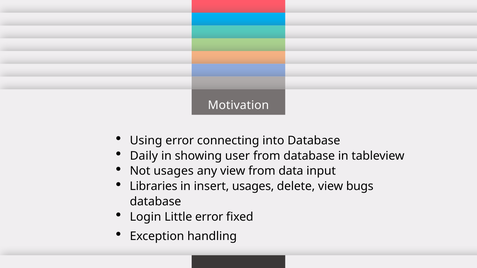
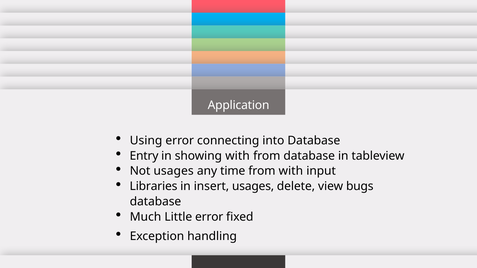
Motivation: Motivation -> Application
Daily: Daily -> Entry
showing user: user -> with
any view: view -> time
from data: data -> with
Login: Login -> Much
